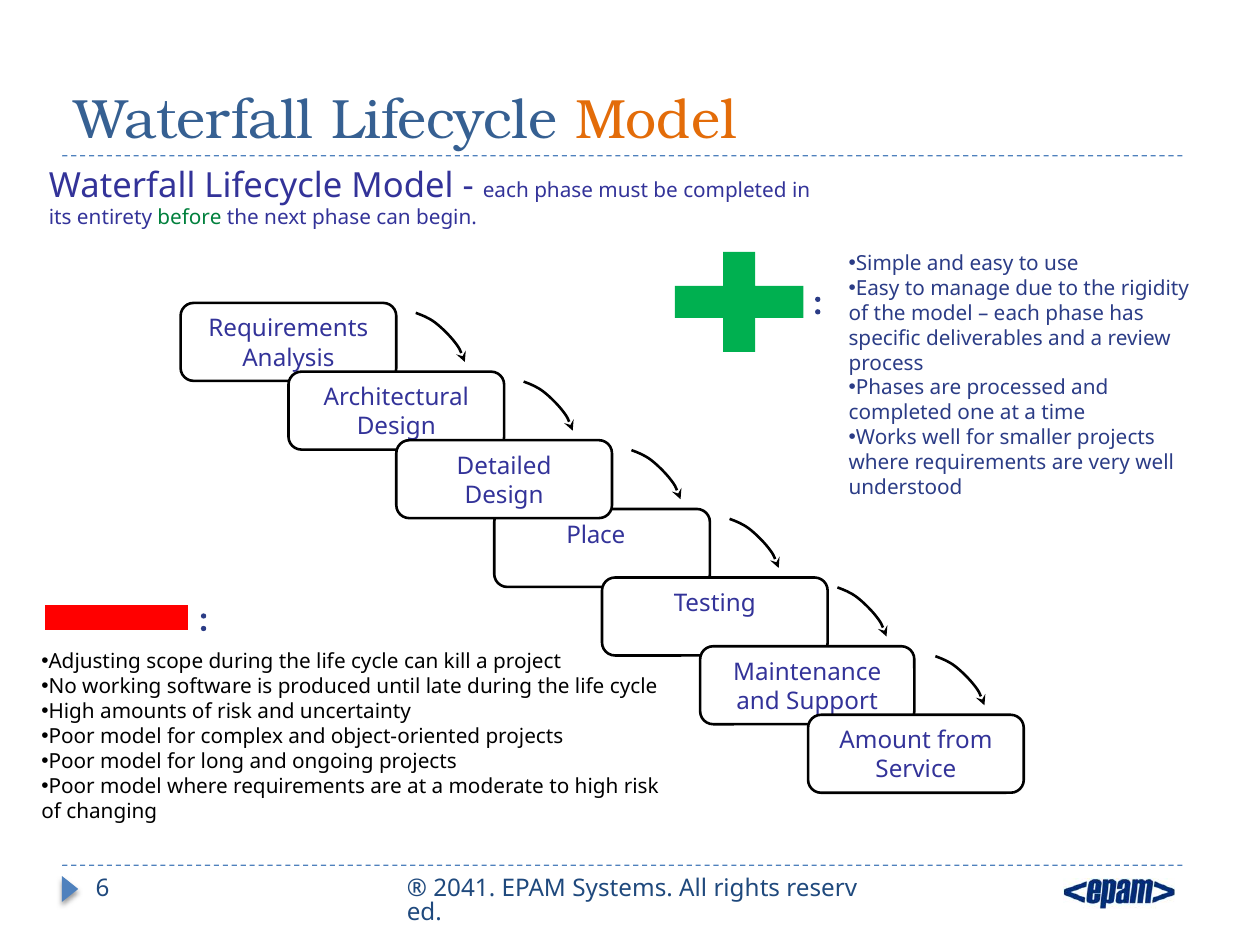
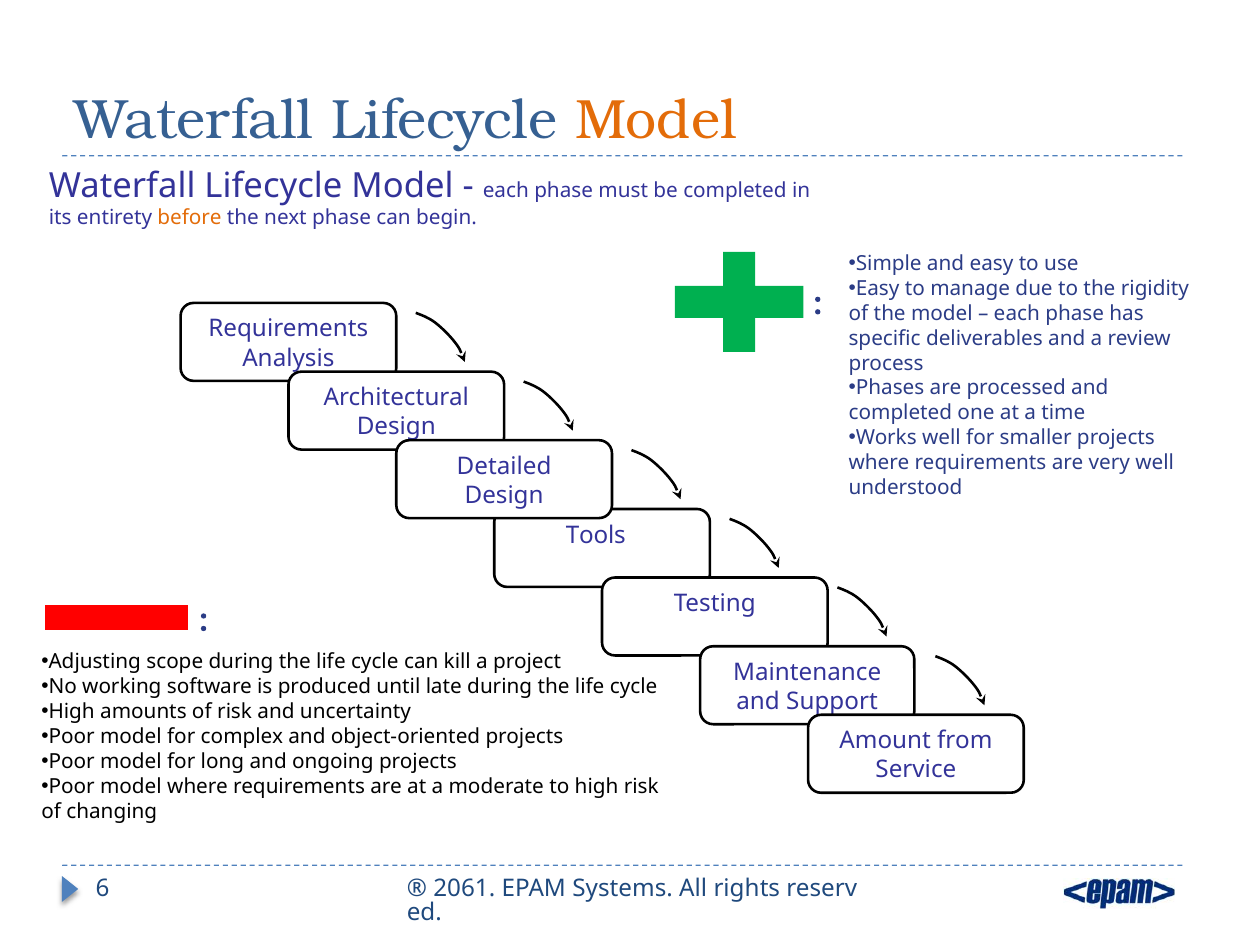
before colour: green -> orange
Place: Place -> Tools
2041: 2041 -> 2061
